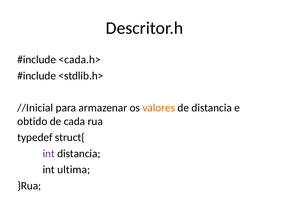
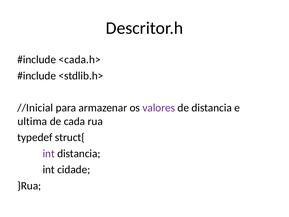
valores colour: orange -> purple
obtido: obtido -> ultima
ultima: ultima -> cidade
